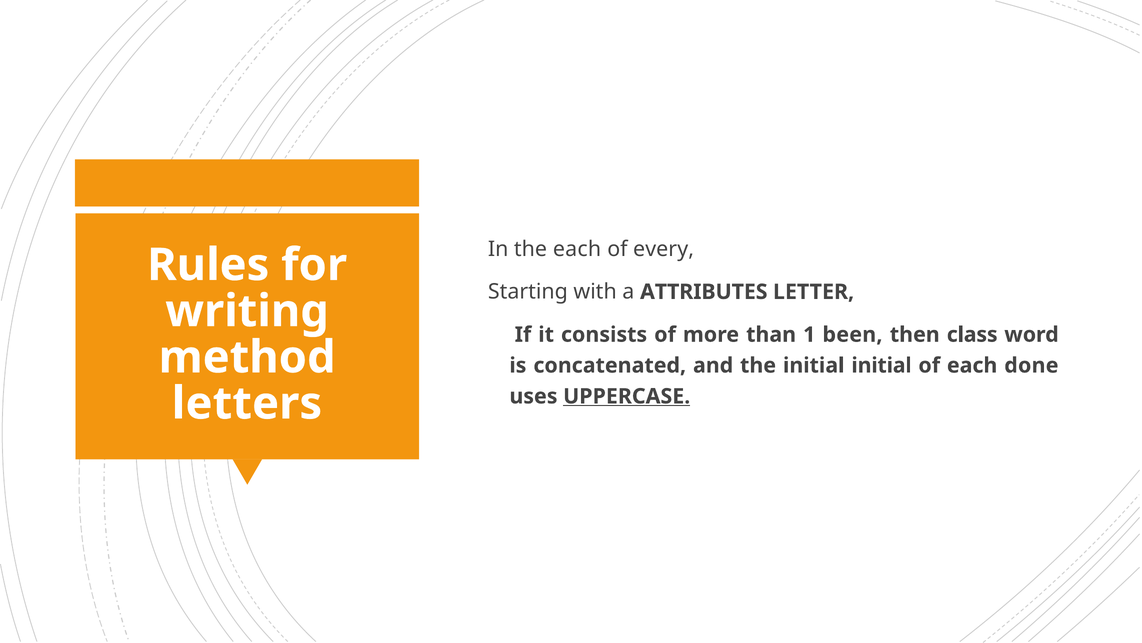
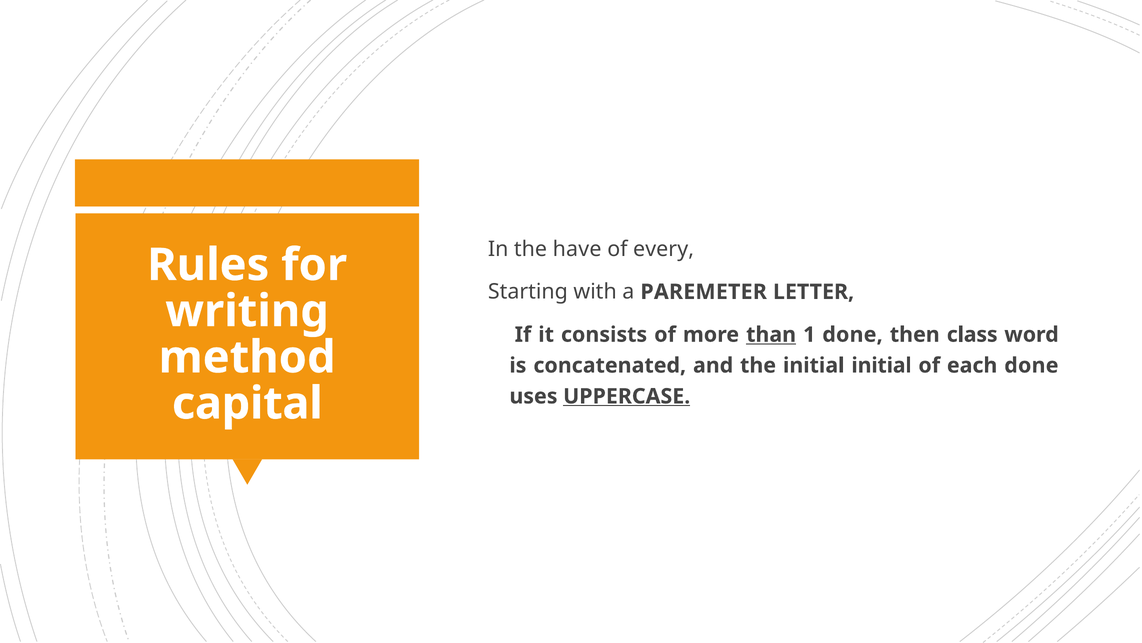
the each: each -> have
ATTRIBUTES: ATTRIBUTES -> PAREMETER
than underline: none -> present
1 been: been -> done
letters: letters -> capital
